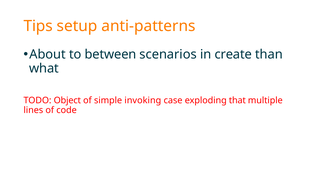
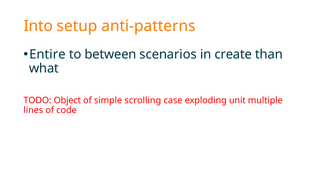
Tips: Tips -> Into
About: About -> Entire
invoking: invoking -> scrolling
that: that -> unit
